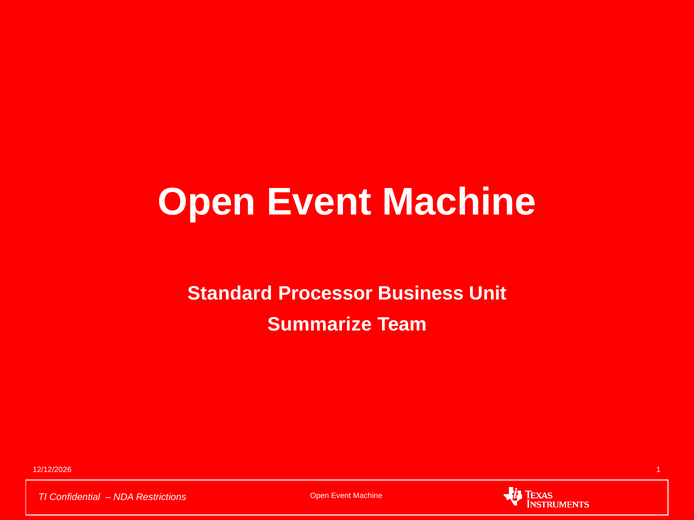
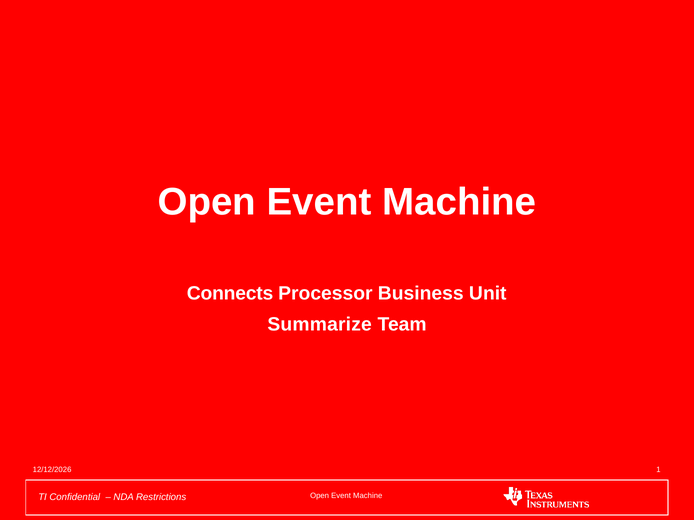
Standard: Standard -> Connects
